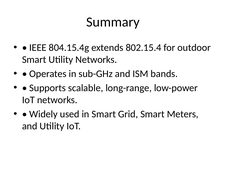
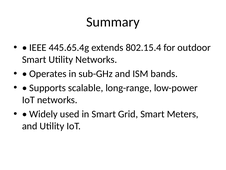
804.15.4g: 804.15.4g -> 445.65.4g
